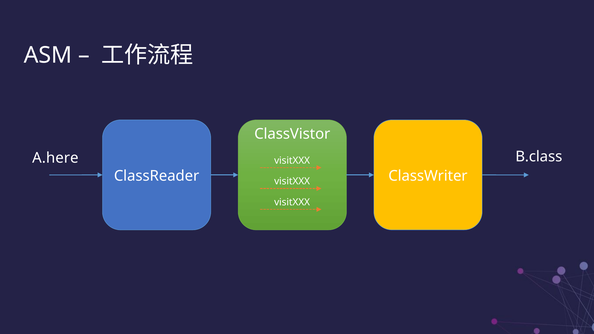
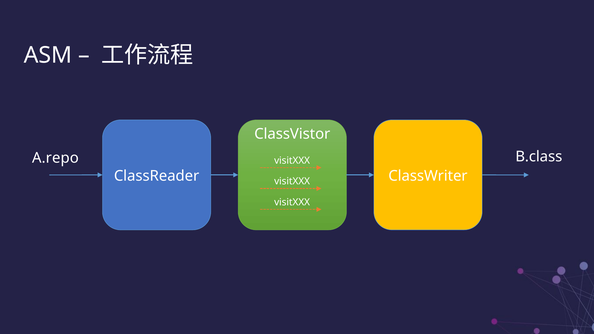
A.here: A.here -> A.repo
